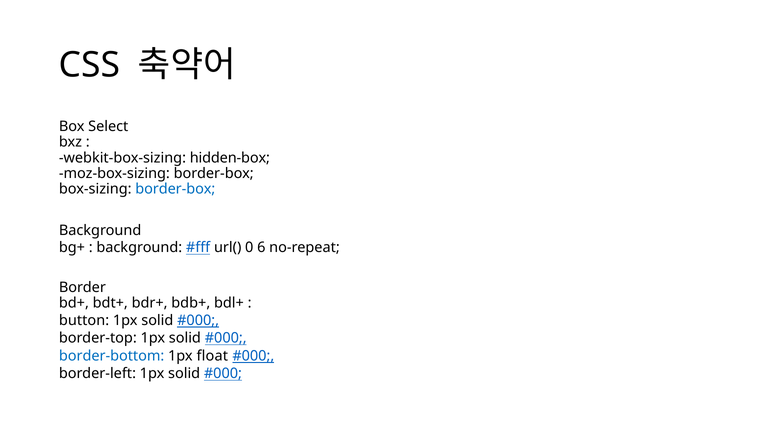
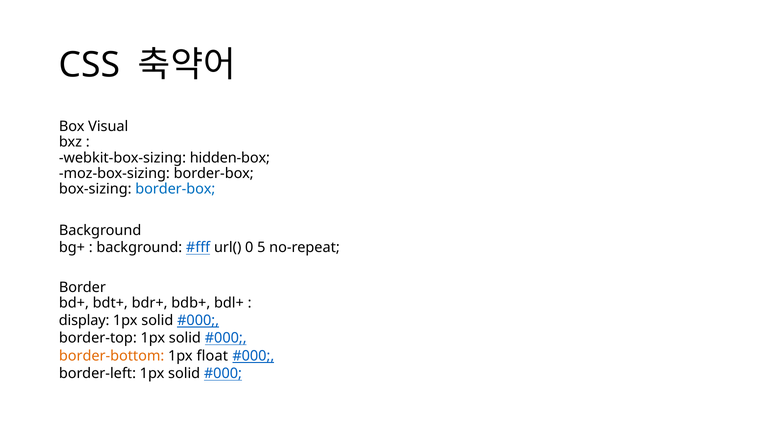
Select: Select -> Visual
6: 6 -> 5
button: button -> display
border-bottom colour: blue -> orange
